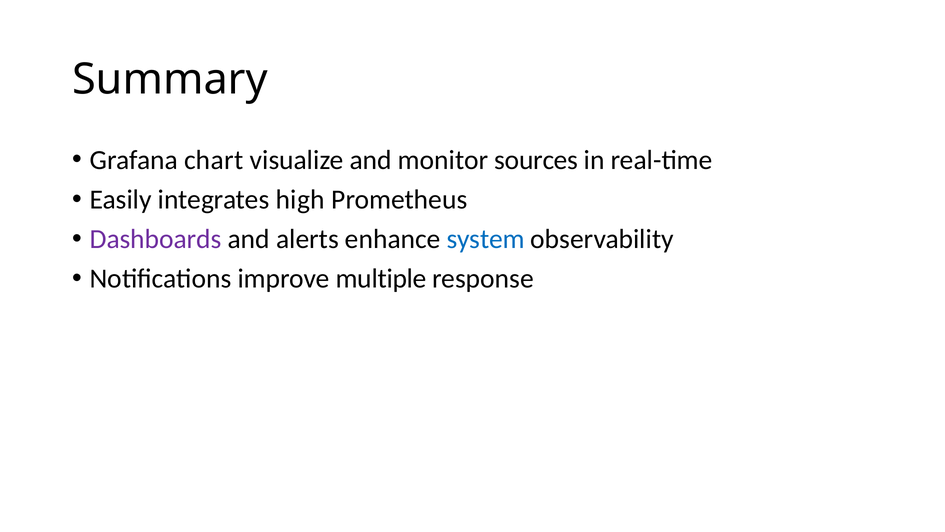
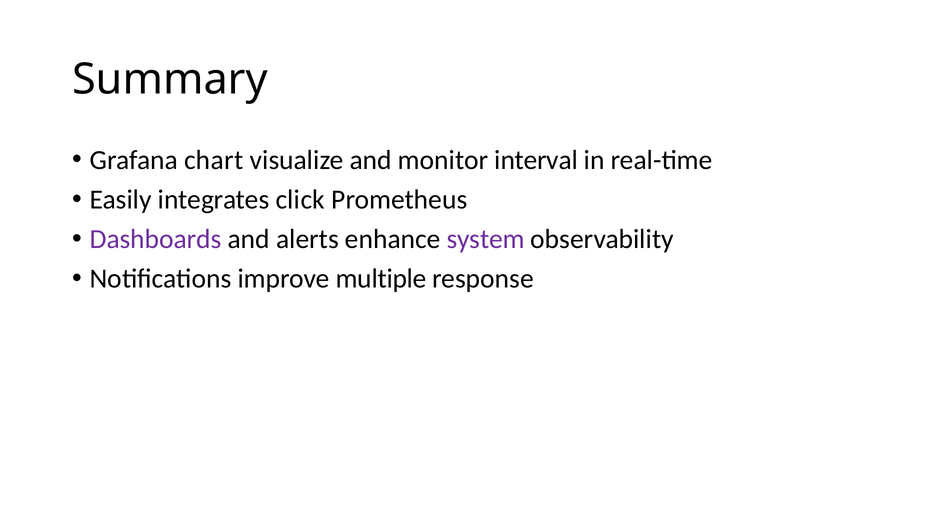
sources: sources -> interval
high: high -> click
system colour: blue -> purple
